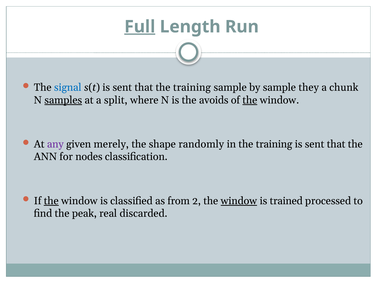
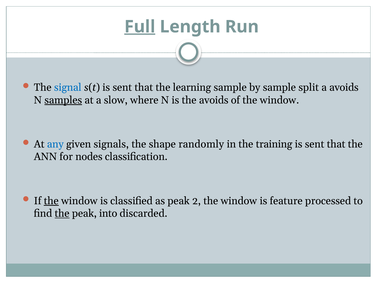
training at (192, 87): training -> learning
they: they -> split
a chunk: chunk -> avoids
split: split -> slow
the at (250, 100) underline: present -> none
any colour: purple -> blue
merely: merely -> signals
as from: from -> peak
window at (239, 201) underline: present -> none
trained: trained -> feature
the at (62, 213) underline: none -> present
real: real -> into
